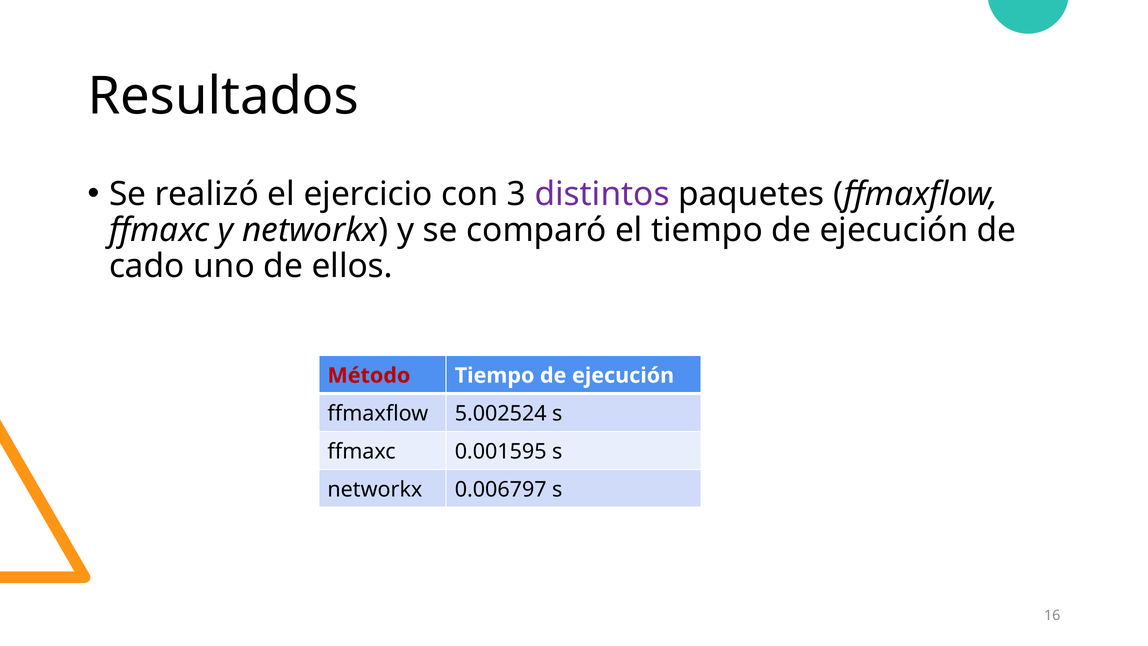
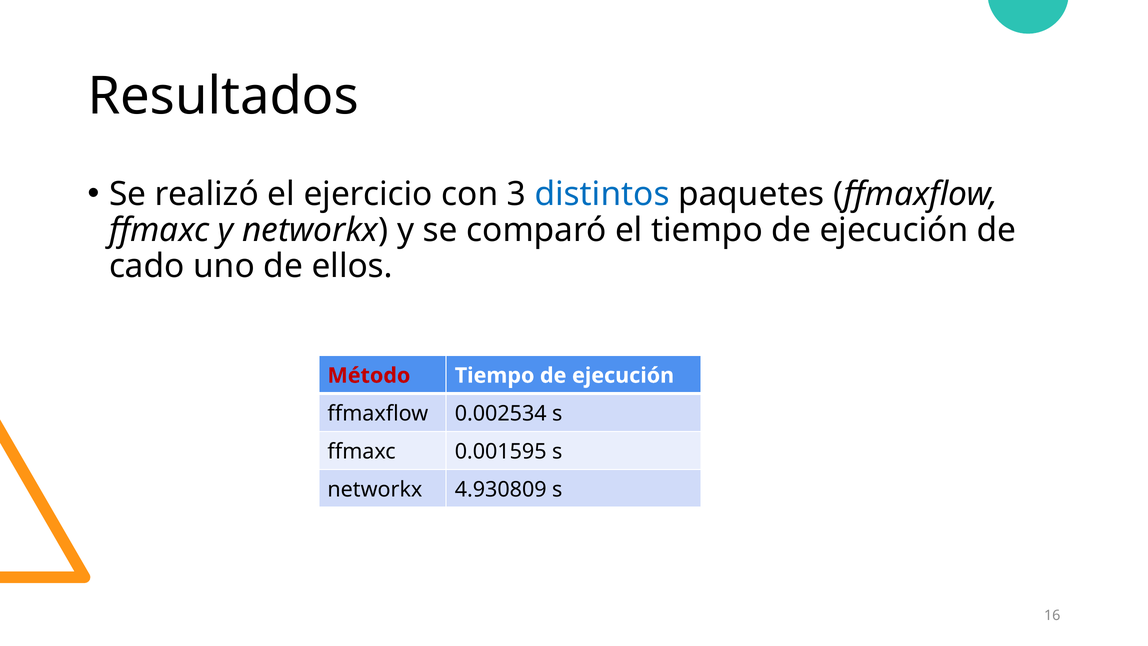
distintos colour: purple -> blue
5.002524: 5.002524 -> 0.002534
0.006797: 0.006797 -> 4.930809
